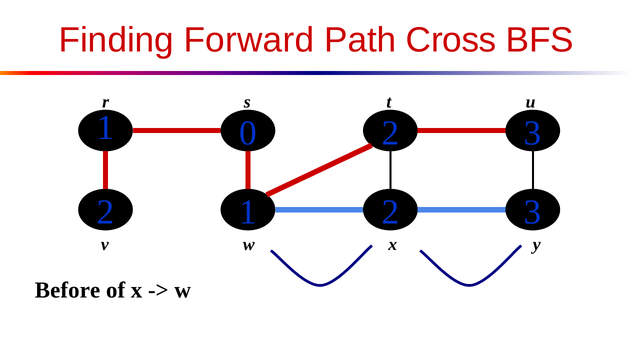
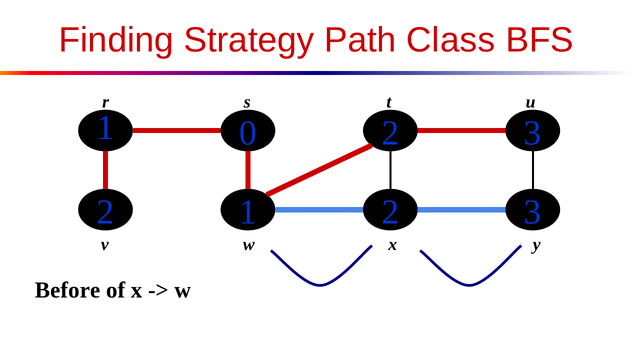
Forward: Forward -> Strategy
Cross: Cross -> Class
